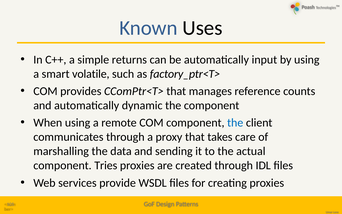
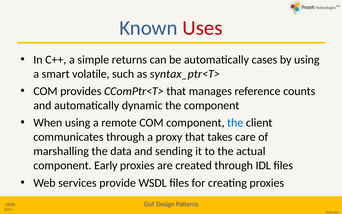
Uses colour: black -> red
input: input -> cases
factory_ptr<T>: factory_ptr<T> -> syntax_ptr<T>
Tries: Tries -> Early
